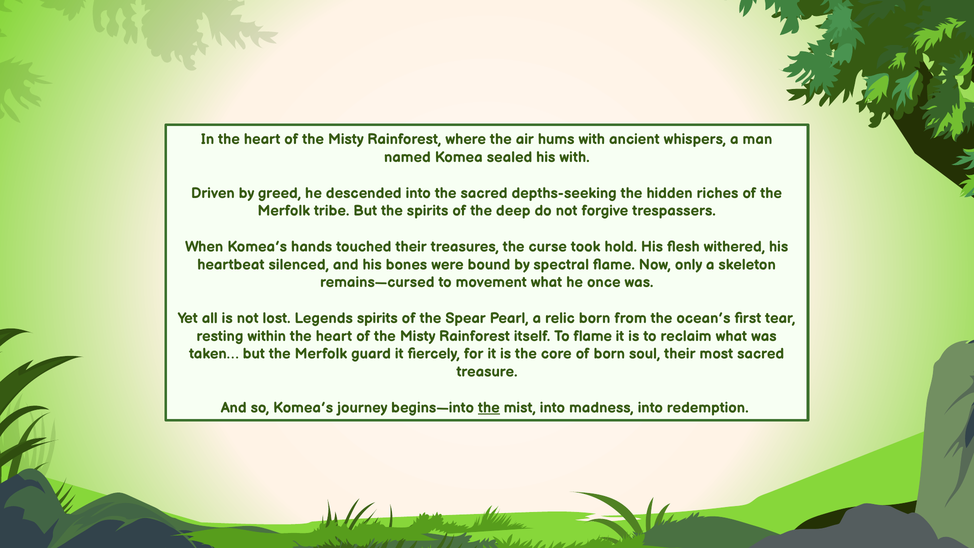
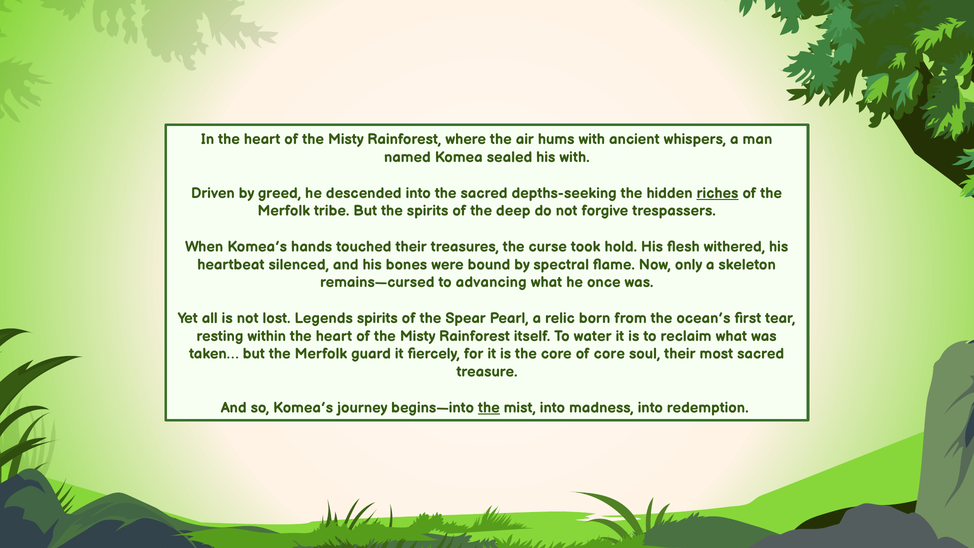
riches underline: none -> present
movement: movement -> advancing
To flame: flame -> water
of born: born -> core
